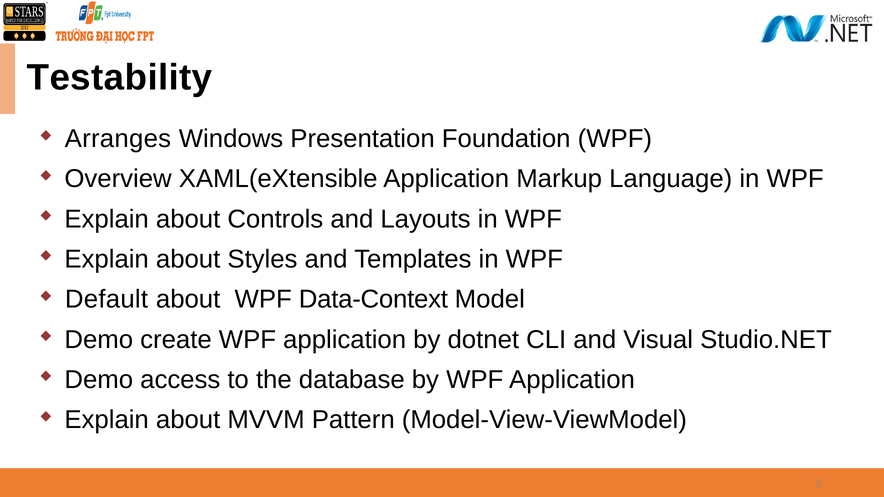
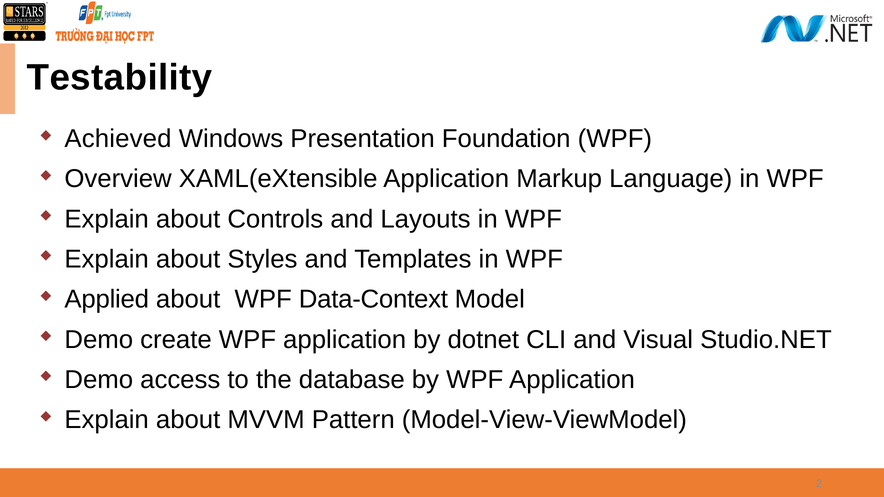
Arranges: Arranges -> Achieved
Default: Default -> Applied
